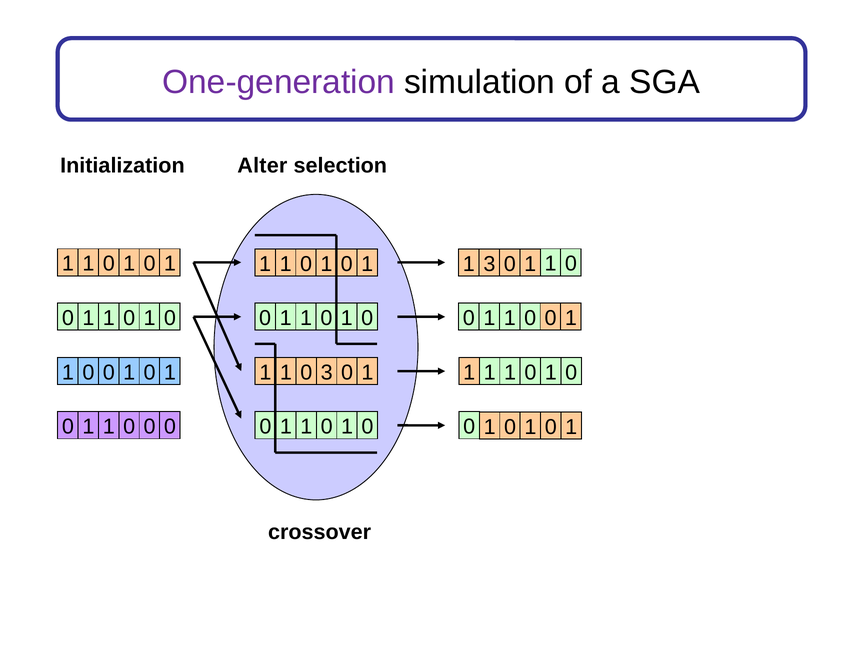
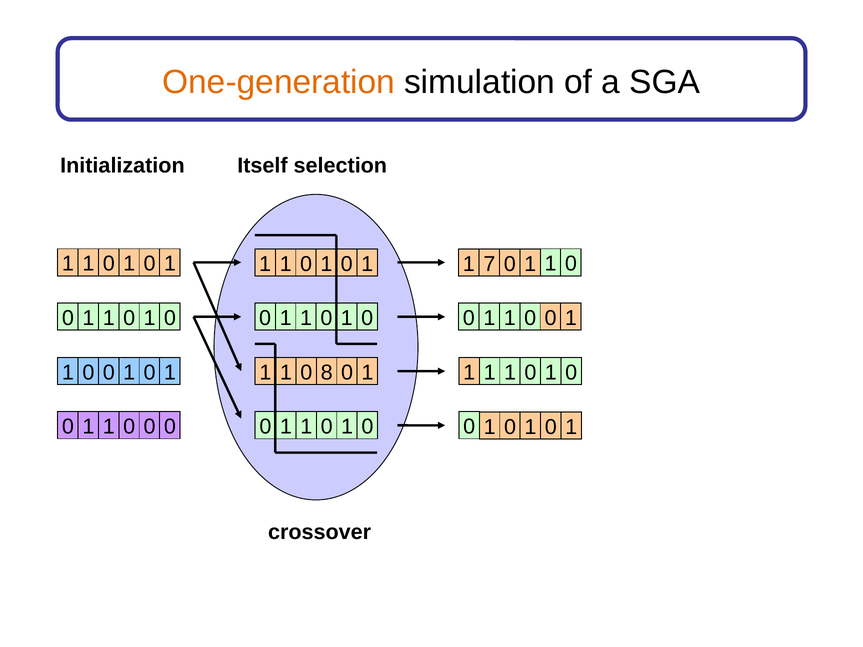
One-generation colour: purple -> orange
Alter: Alter -> Itself
1 3: 3 -> 7
0 3: 3 -> 8
